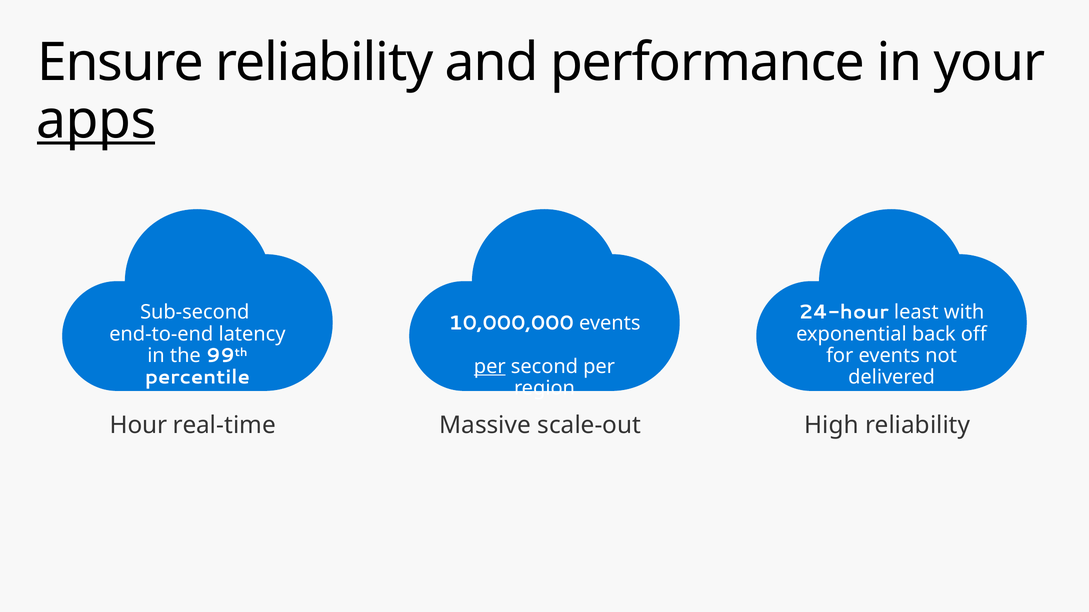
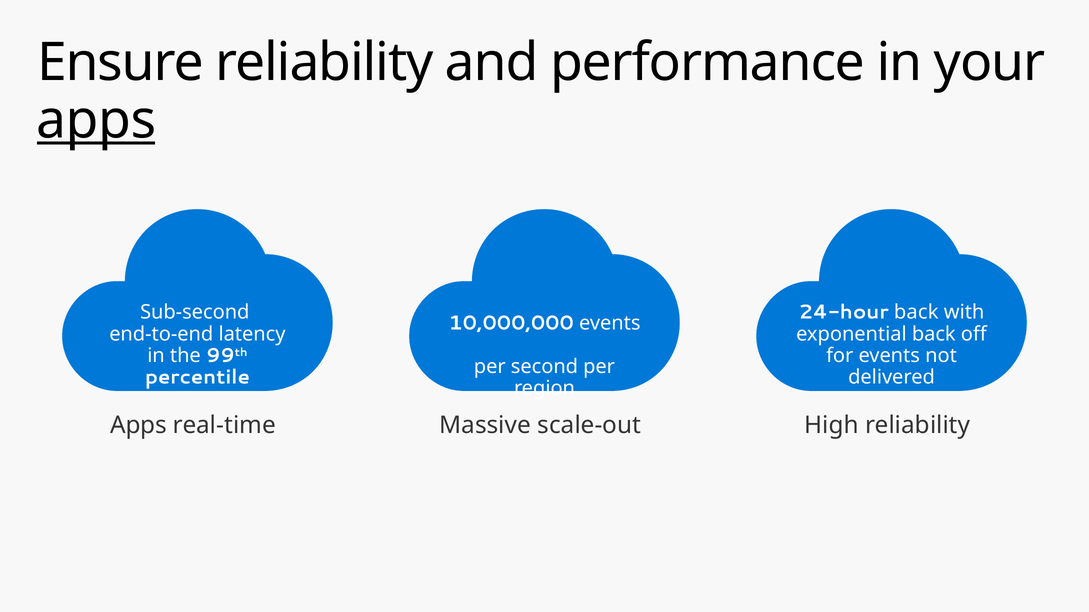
24-hour least: least -> back
per at (490, 367) underline: present -> none
Hour at (139, 425): Hour -> Apps
